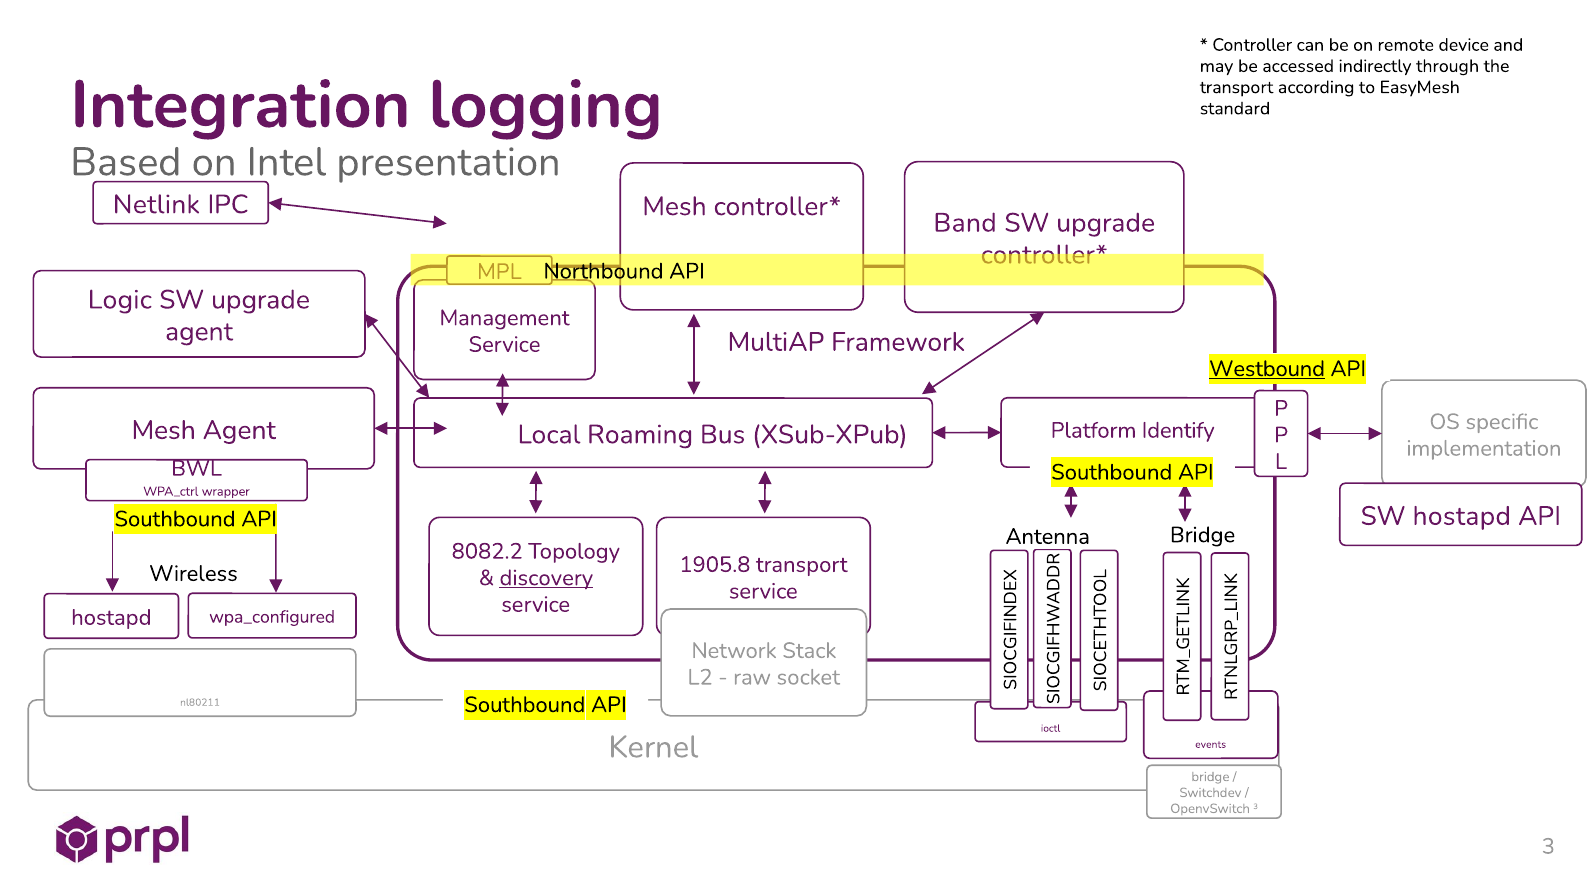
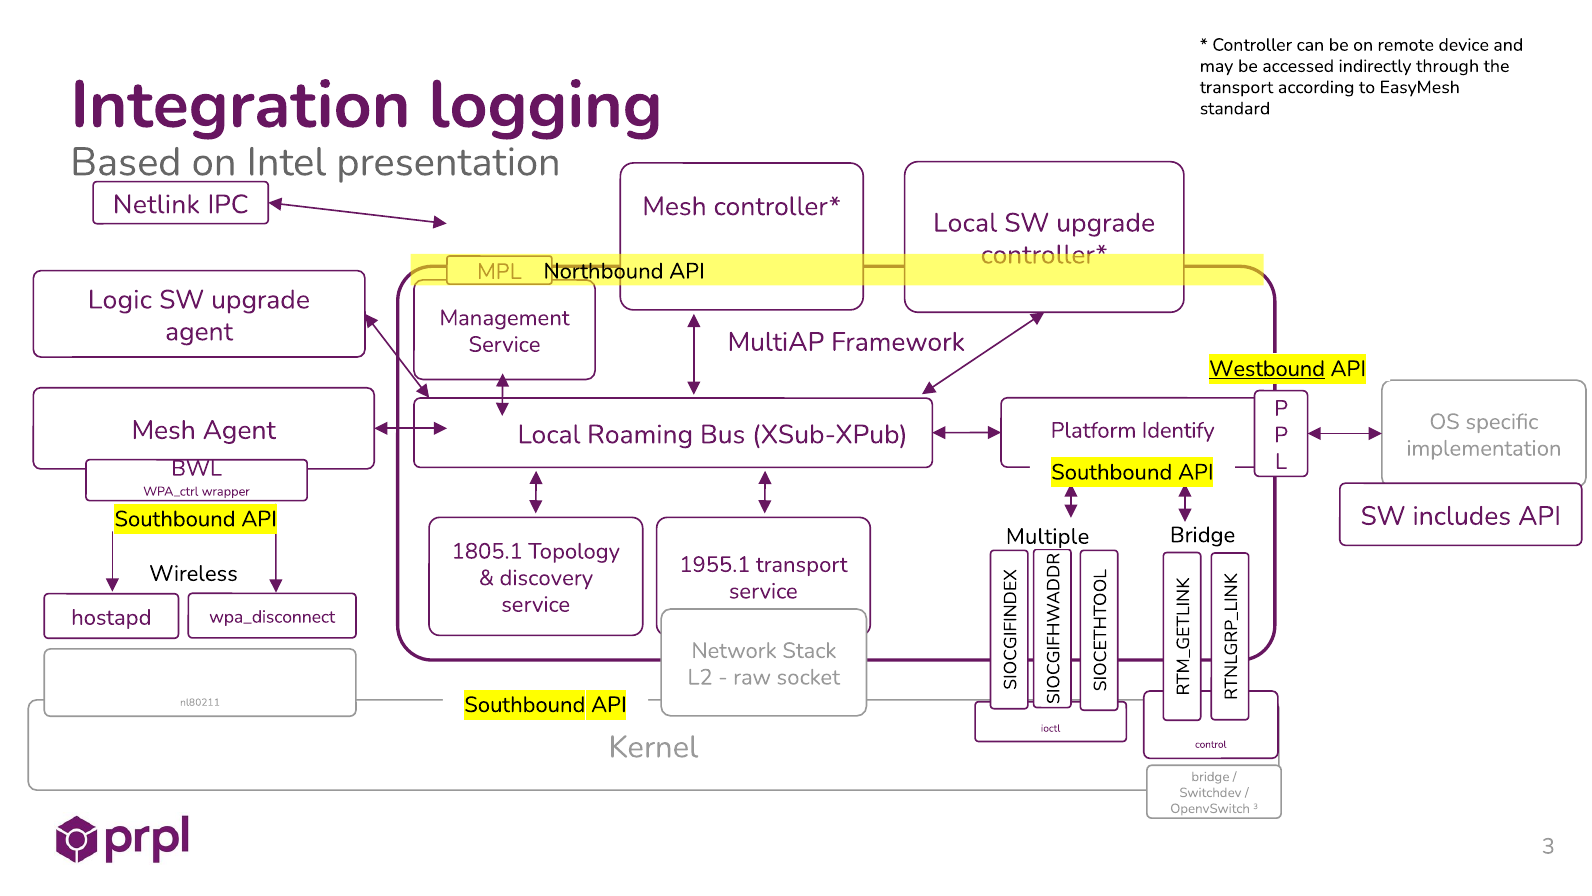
Band at (965, 223): Band -> Local
SW hostapd: hostapd -> includes
Antenna: Antenna -> Multiple
8082.2: 8082.2 -> 1805.1
1905.8: 1905.8 -> 1955.1
discovery underline: present -> none
wpa_configured: wpa_configured -> wpa_disconnect
events: events -> control
